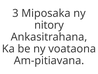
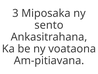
nitory: nitory -> sento
